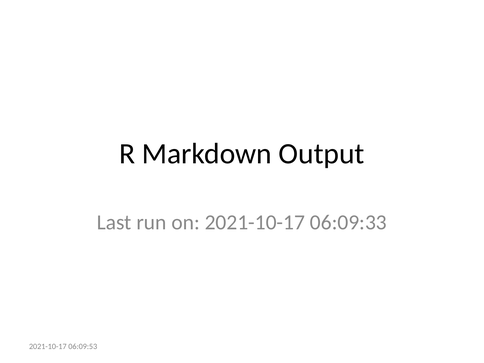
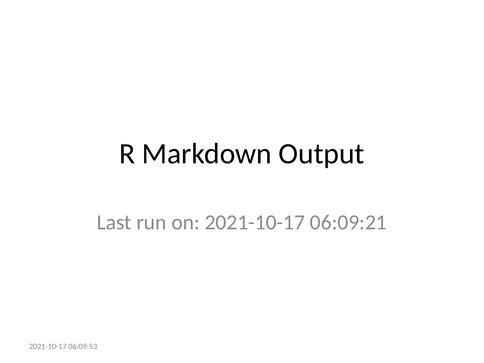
06:09:33: 06:09:33 -> 06:09:21
